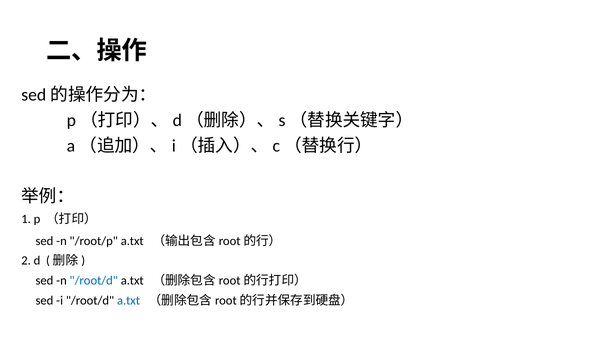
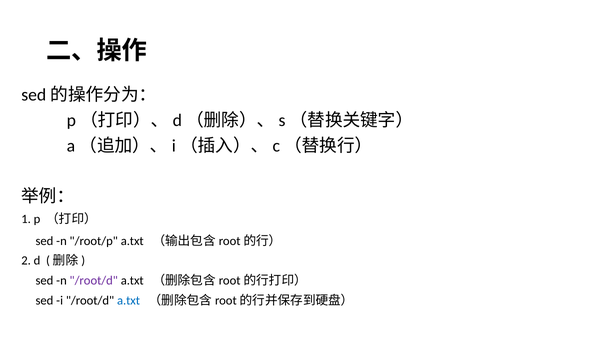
/root/d at (94, 281) colour: blue -> purple
